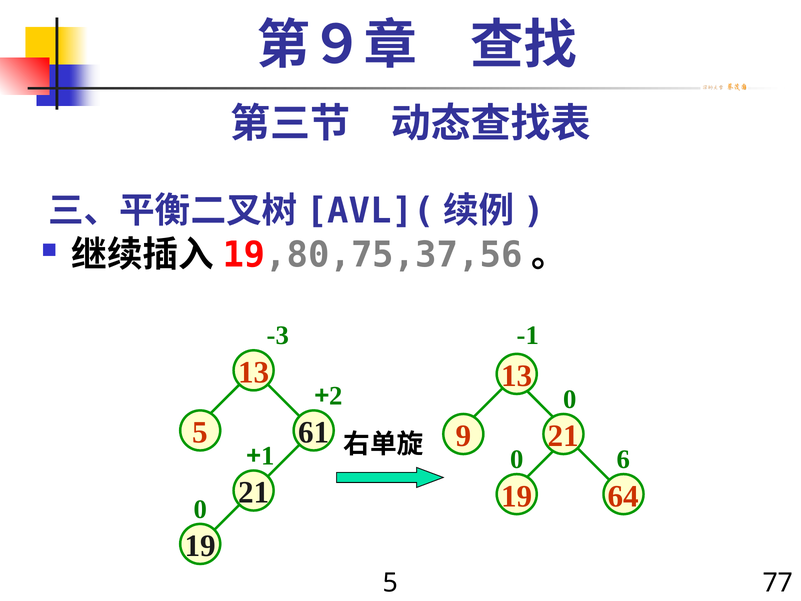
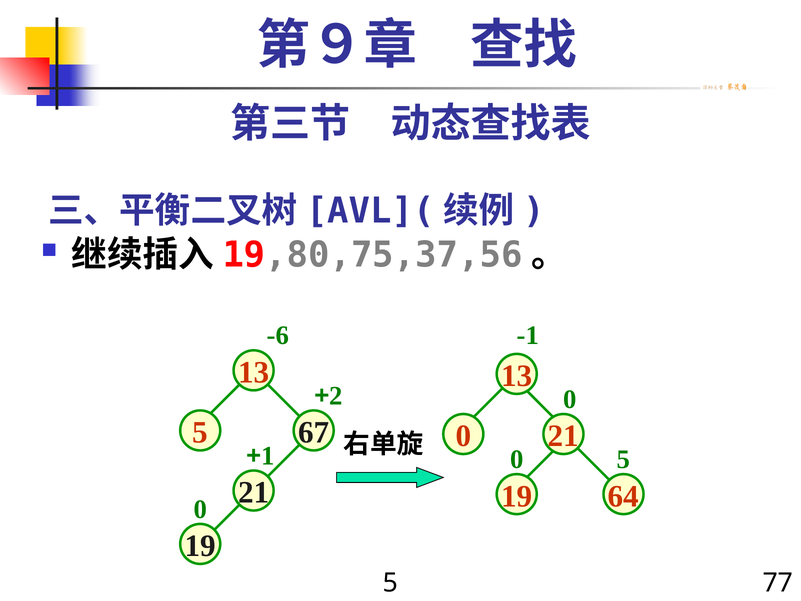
-3: -3 -> -6
61: 61 -> 67
9 at (463, 436): 9 -> 0
0 6: 6 -> 5
